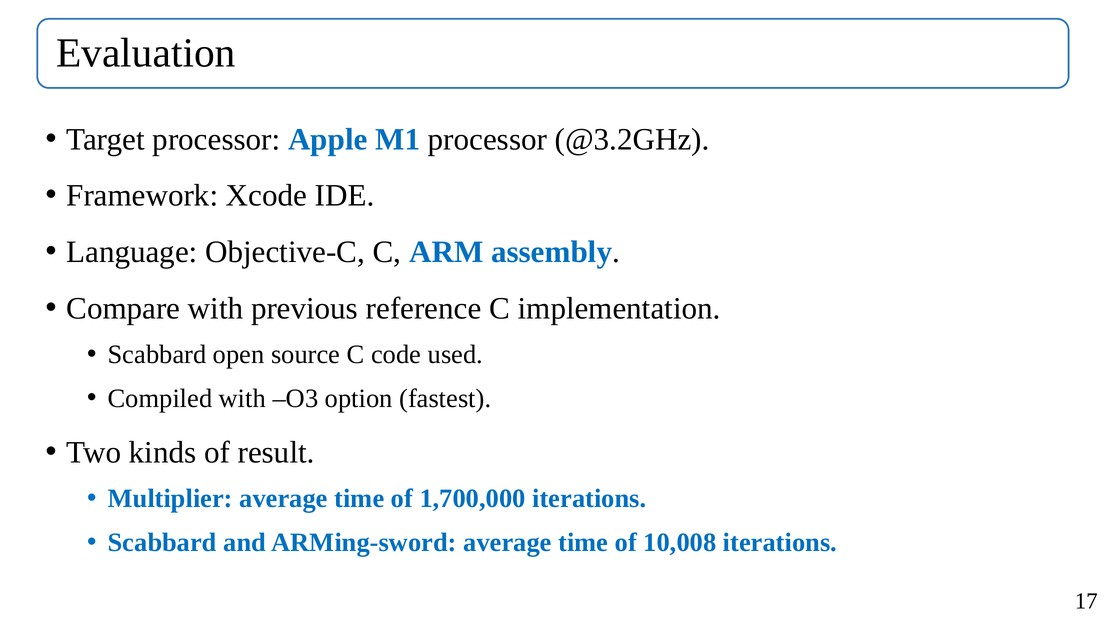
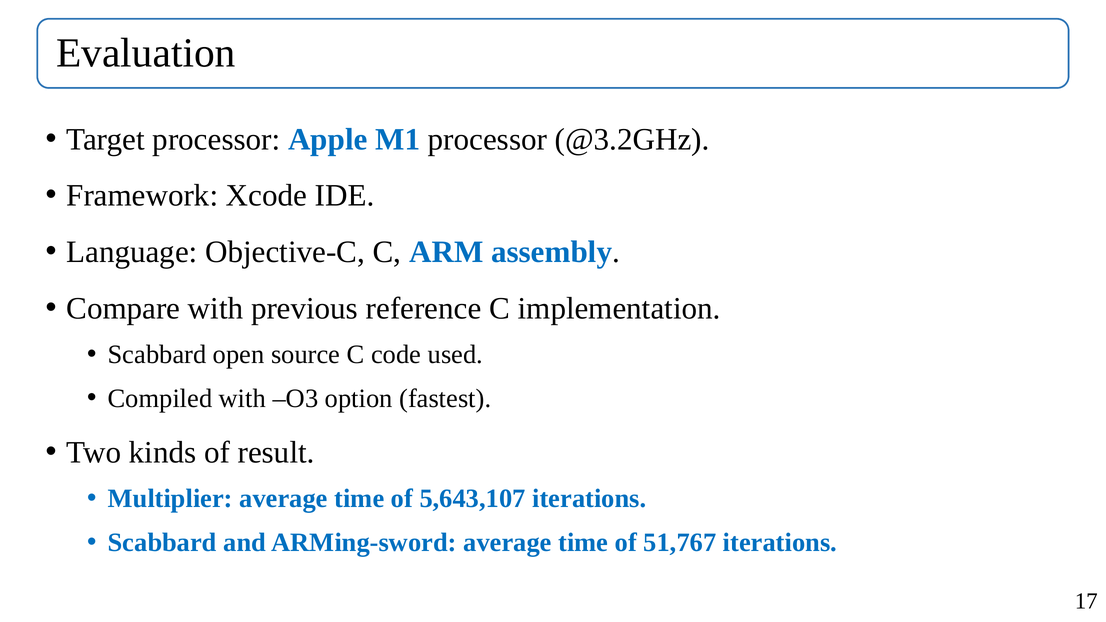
1,700,000: 1,700,000 -> 5,643,107
10,008: 10,008 -> 51,767
